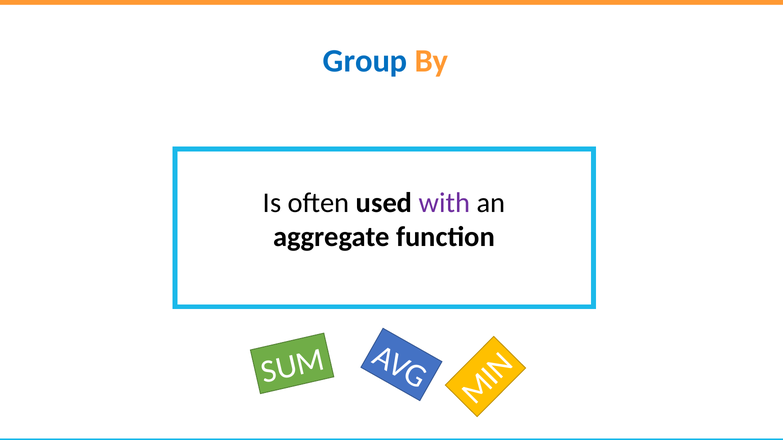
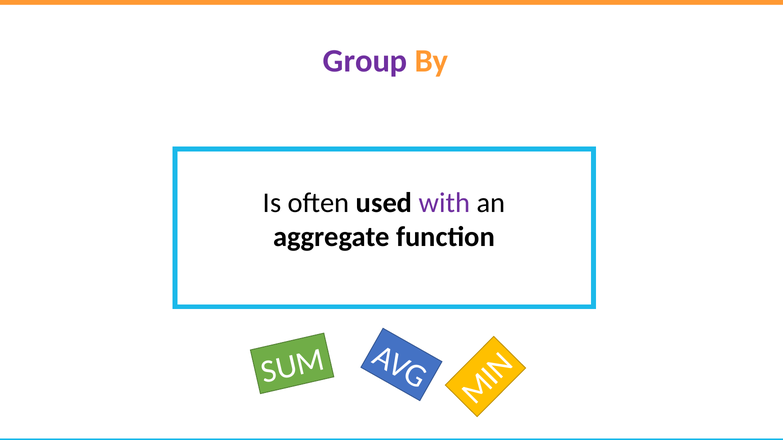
Group colour: blue -> purple
